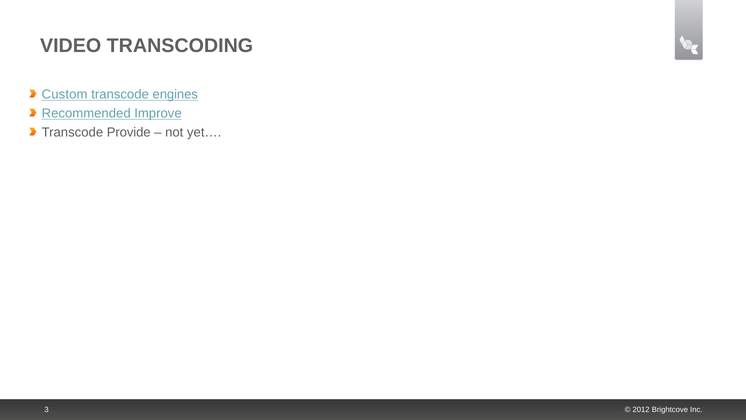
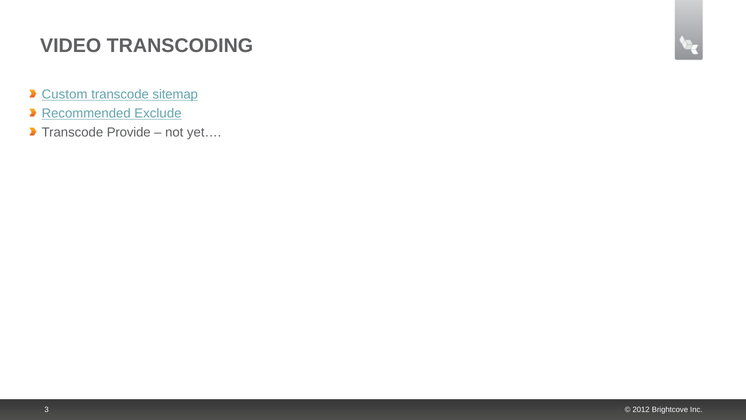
engines: engines -> sitemap
Improve: Improve -> Exclude
